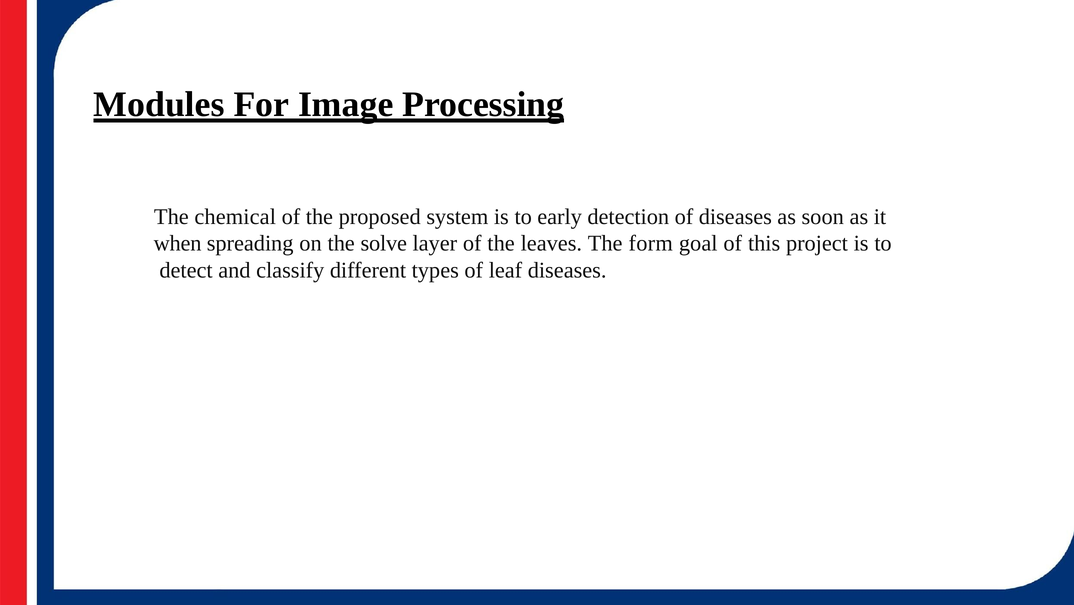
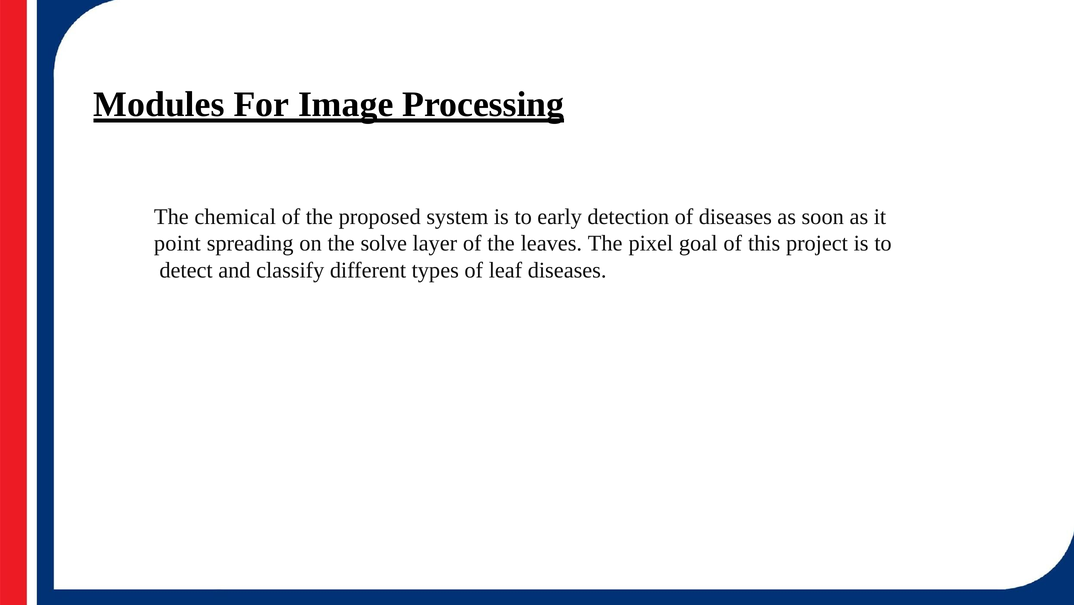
when: when -> point
form: form -> pixel
